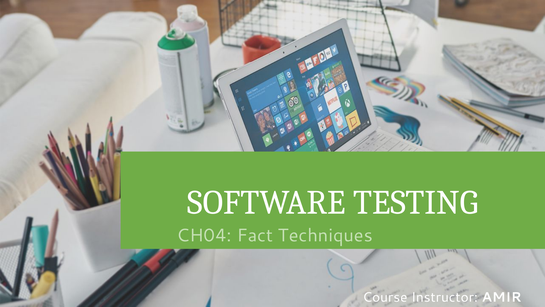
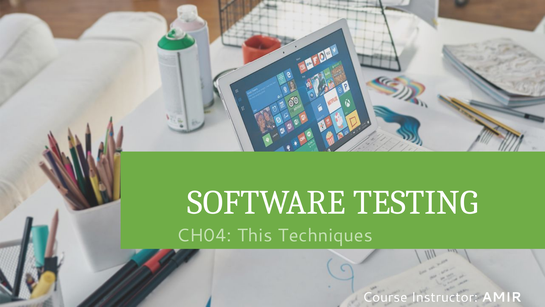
Fact: Fact -> This
